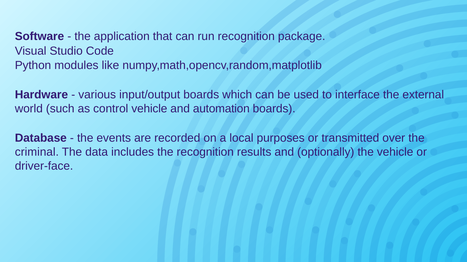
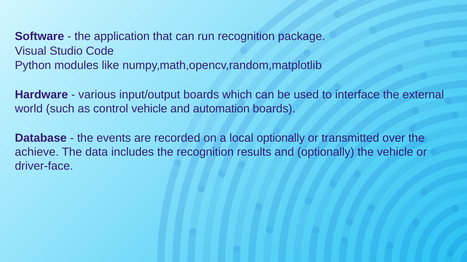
local purposes: purposes -> optionally
criminal: criminal -> achieve
